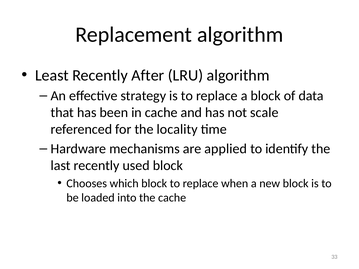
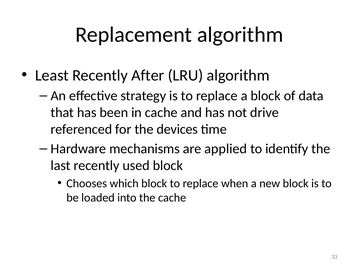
scale: scale -> drive
locality: locality -> devices
